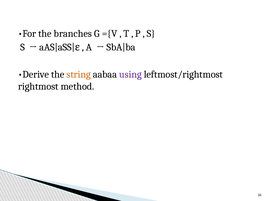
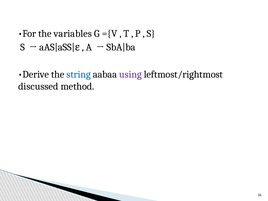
branches: branches -> variables
string colour: orange -> blue
rightmost: rightmost -> discussed
